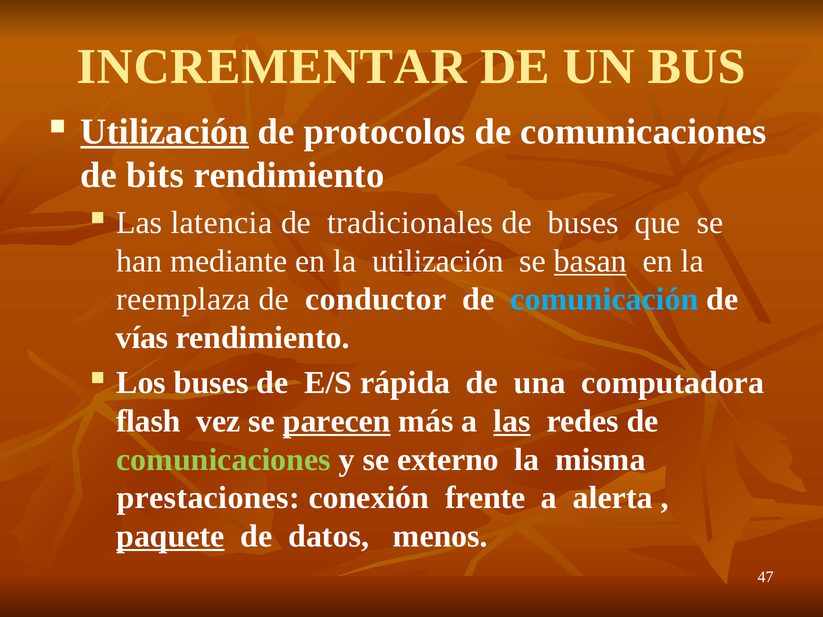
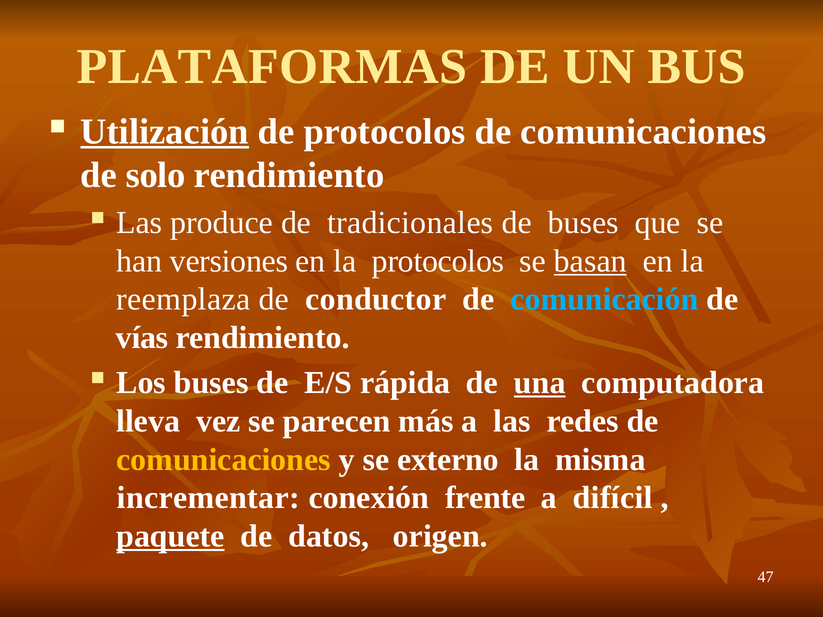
INCREMENTAR: INCREMENTAR -> PLATAFORMAS
bits: bits -> solo
latencia: latencia -> produce
mediante: mediante -> versiones
la utilización: utilización -> protocolos
una underline: none -> present
flash: flash -> lleva
parecen underline: present -> none
las at (512, 421) underline: present -> none
comunicaciones at (224, 460) colour: light green -> yellow
prestaciones: prestaciones -> incrementar
alerta: alerta -> difícil
menos: menos -> origen
